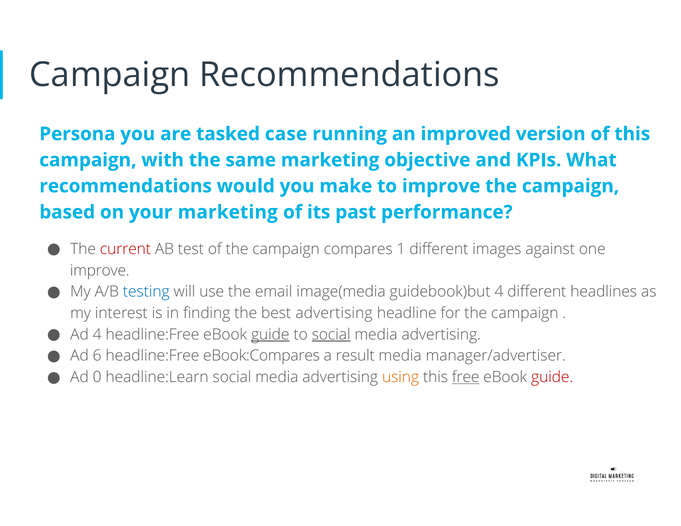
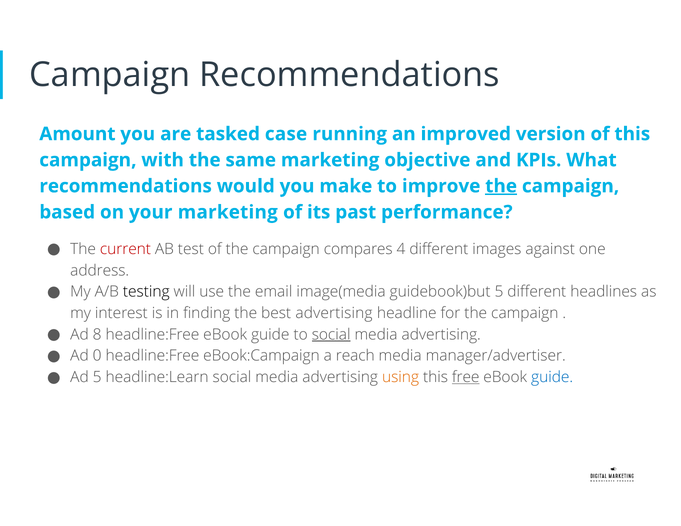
Persona: Persona -> Amount
the at (501, 186) underline: none -> present
1: 1 -> 4
improve at (100, 271): improve -> address
testing colour: blue -> black
guidebook)but 4: 4 -> 5
Ad 4: 4 -> 8
guide at (270, 335) underline: present -> none
6: 6 -> 0
eBook:Compares: eBook:Compares -> eBook:Campaign
result: result -> reach
Ad 0: 0 -> 5
guide at (552, 377) colour: red -> blue
